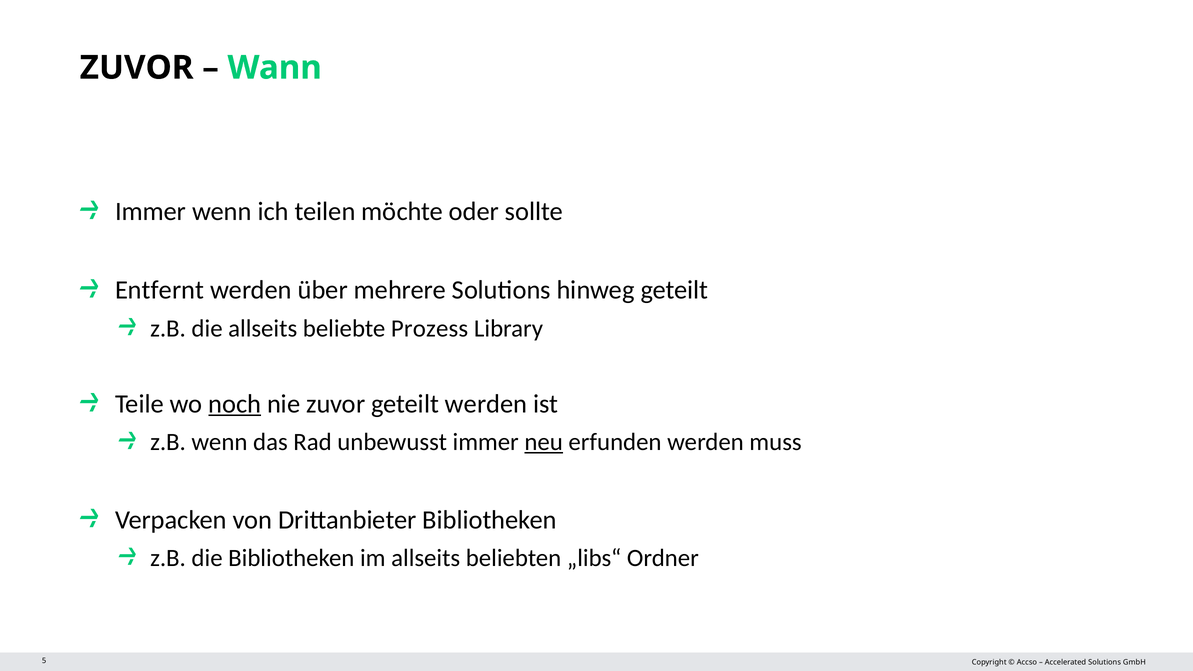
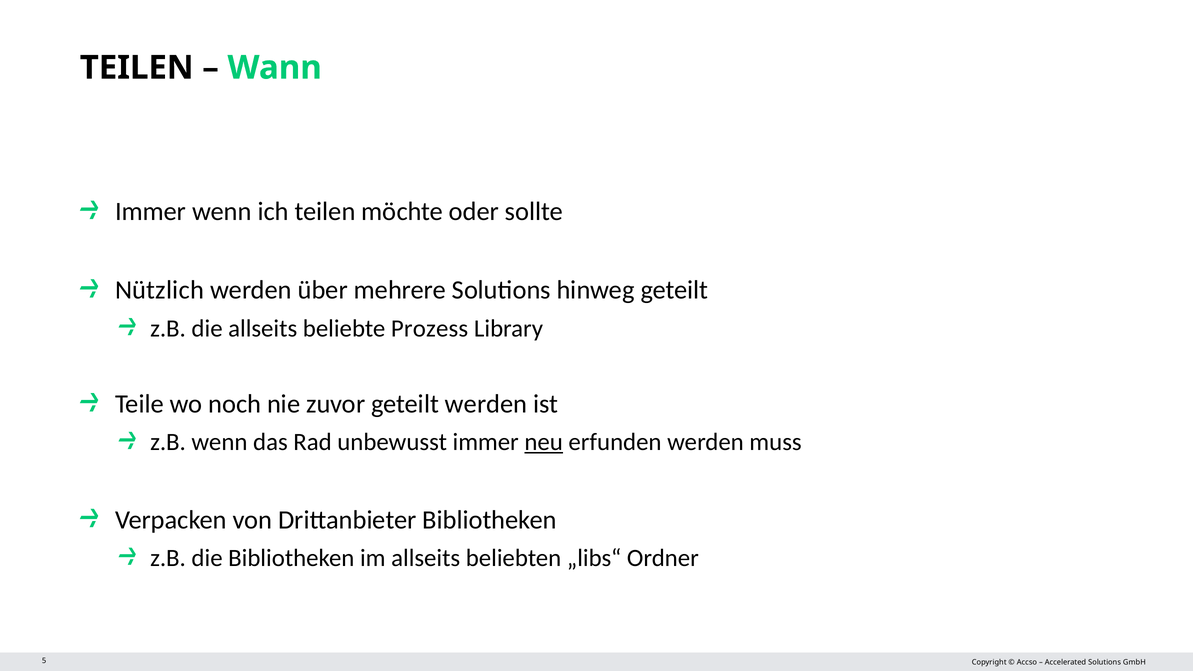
ZUVOR at (137, 68): ZUVOR -> TEILEN
Entfernt: Entfernt -> Nützlich
noch underline: present -> none
